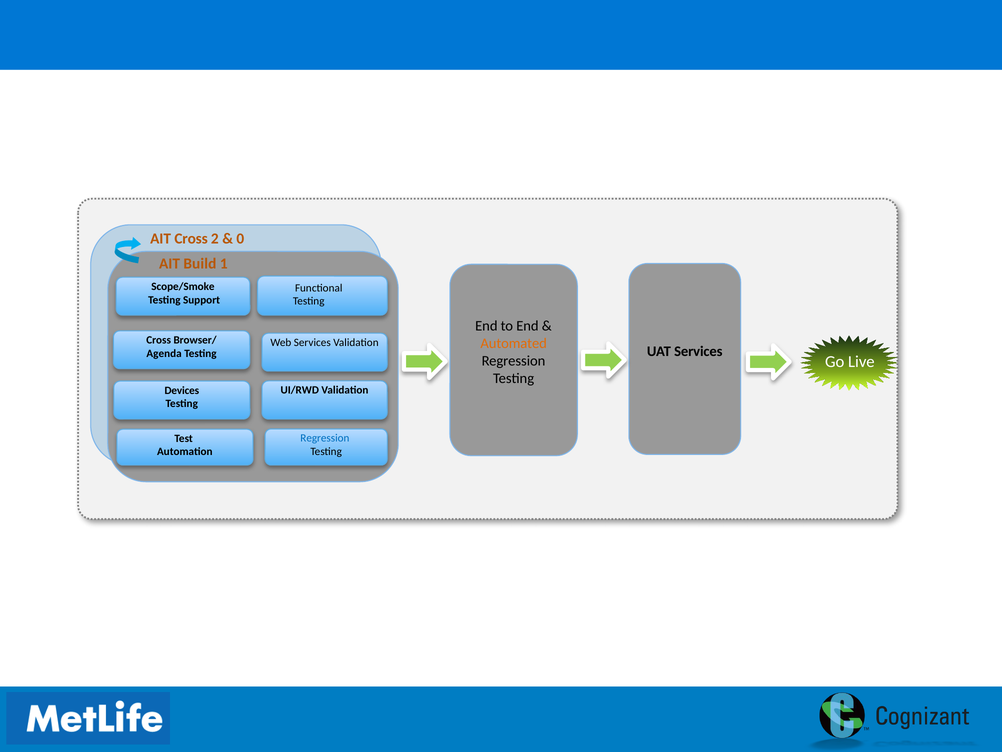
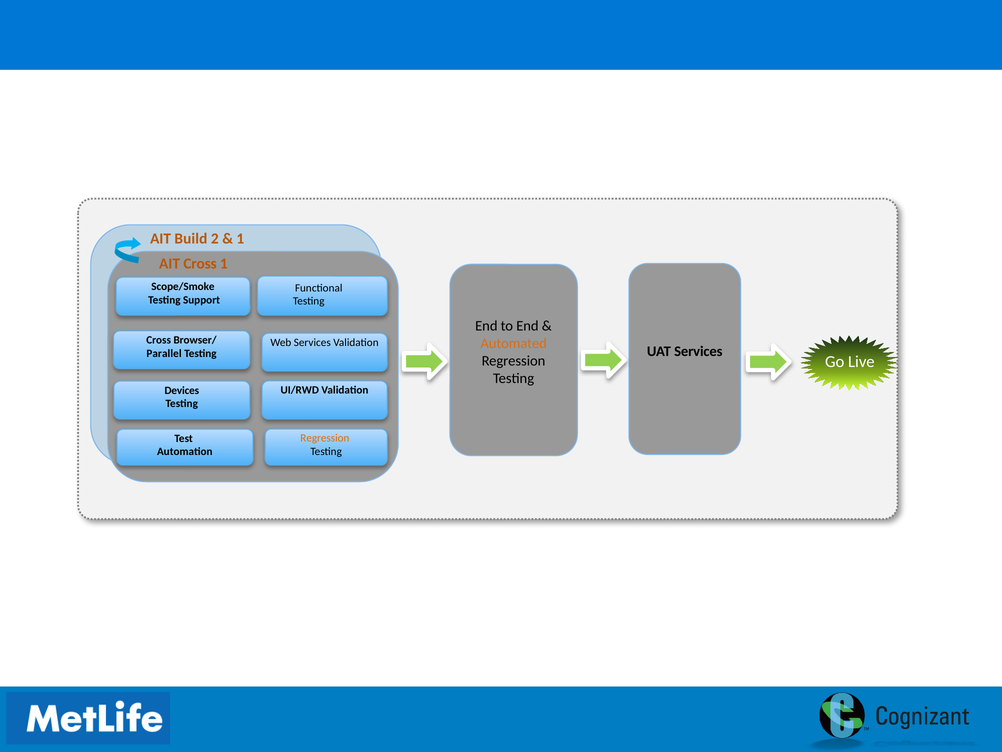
AIT Cross: Cross -> Build
0 at (240, 239): 0 -> 1
AIT Build: Build -> Cross
Agenda: Agenda -> Parallel
Regression at (325, 438) colour: blue -> orange
